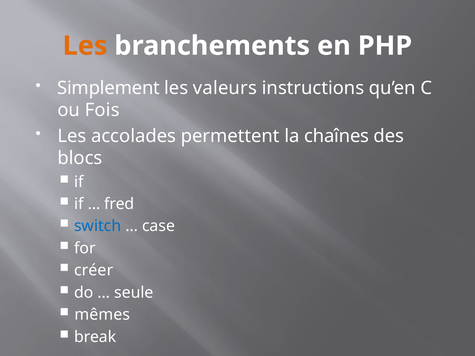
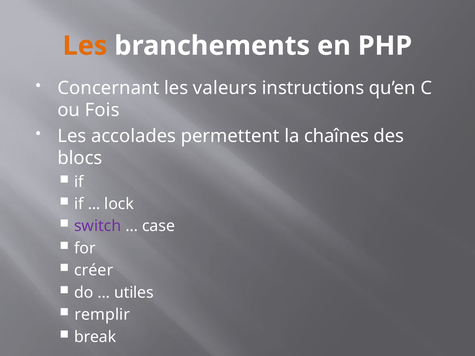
Simplement: Simplement -> Concernant
fred: fred -> lock
switch colour: blue -> purple
seule: seule -> utiles
mêmes: mêmes -> remplir
